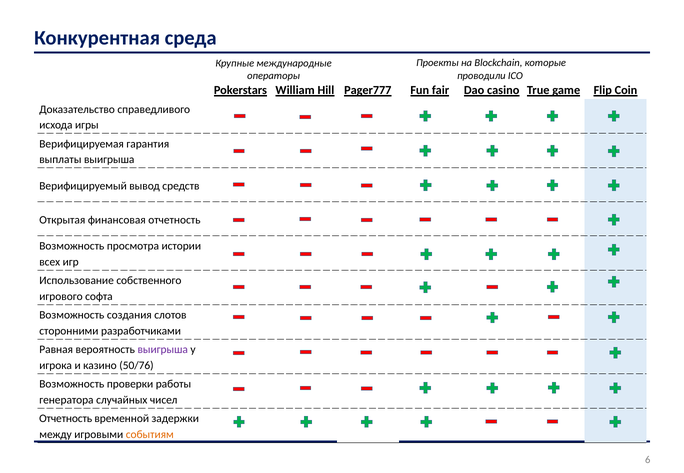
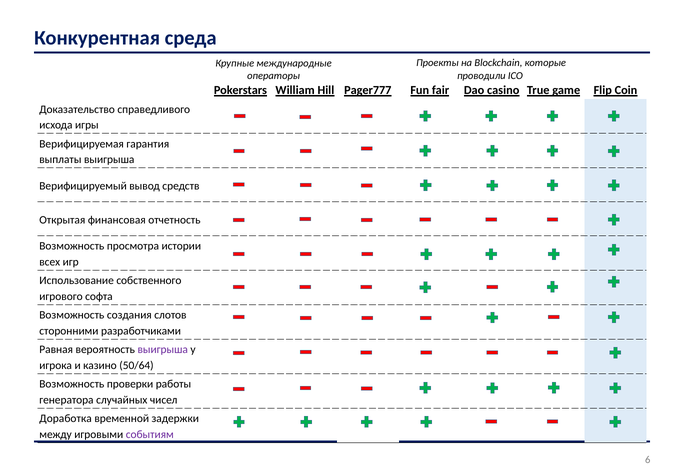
50/76: 50/76 -> 50/64
Отчетность at (66, 419): Отчетность -> Доработка
событиям colour: orange -> purple
